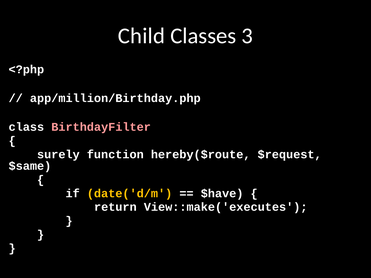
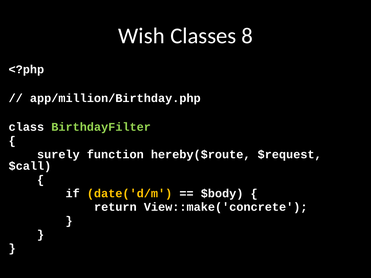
Child: Child -> Wish
3: 3 -> 8
BirthdayFilter colour: pink -> light green
$same: $same -> $call
$have: $have -> $body
View::make('executes: View::make('executes -> View::make('concrete
